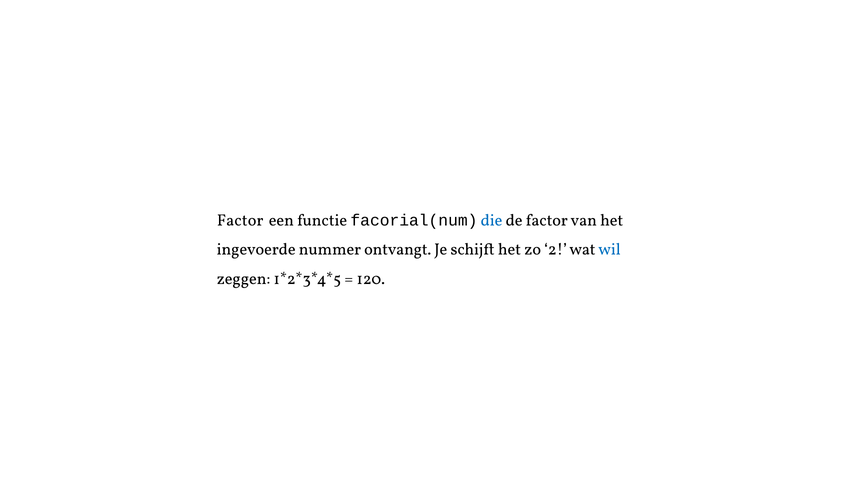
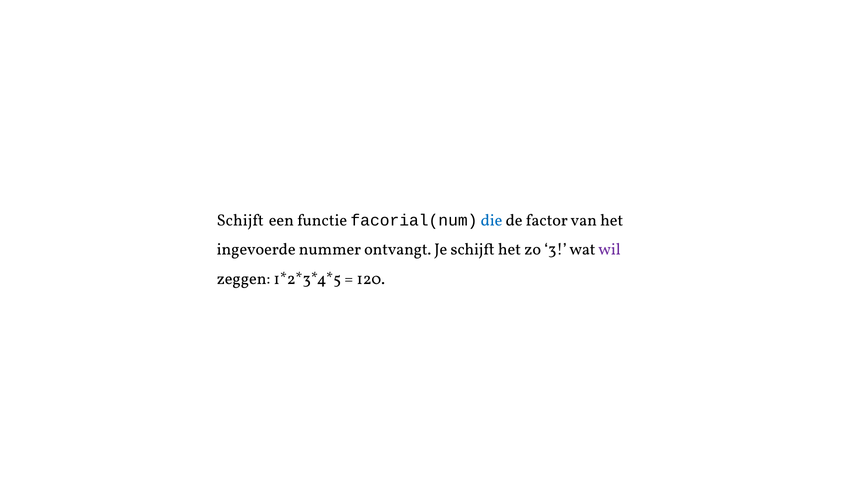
Factor at (240, 220): Factor -> Schijft
2: 2 -> 3
wil colour: blue -> purple
